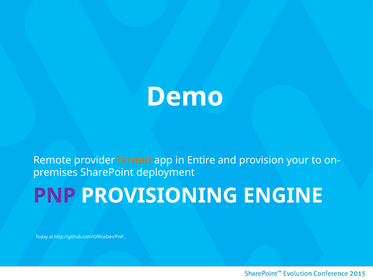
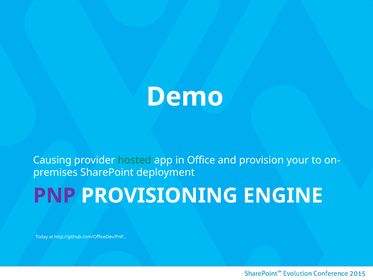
Remote: Remote -> Causing
hosted colour: orange -> green
Entire: Entire -> Office
